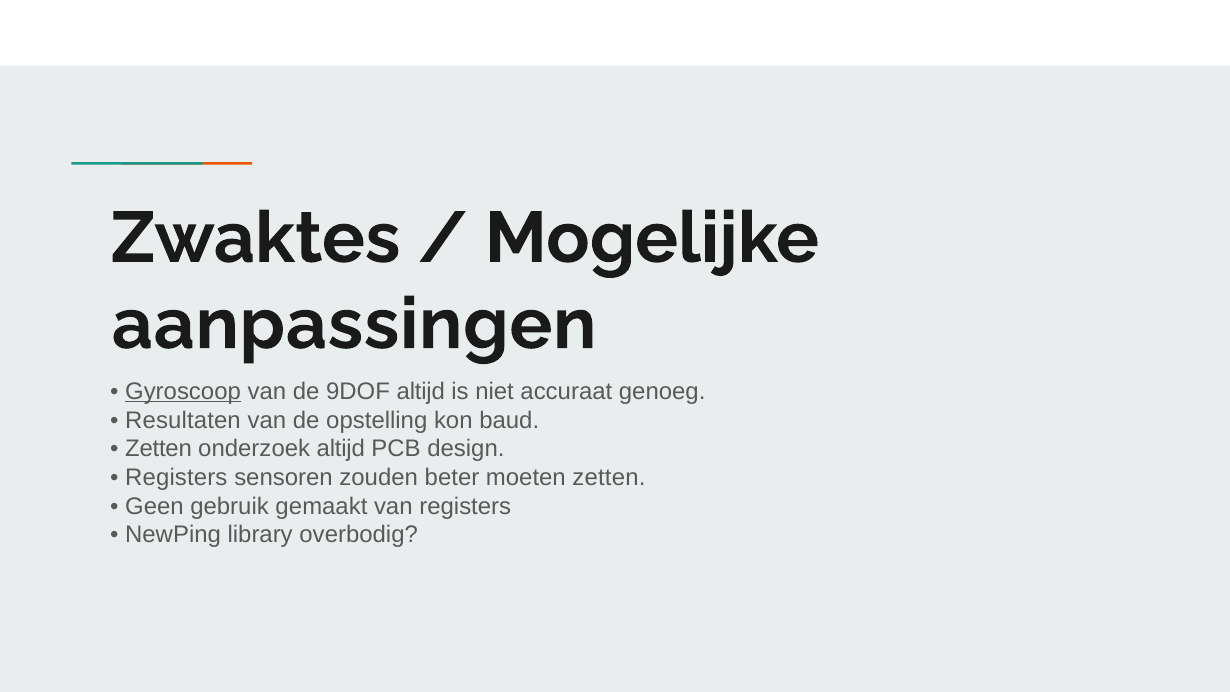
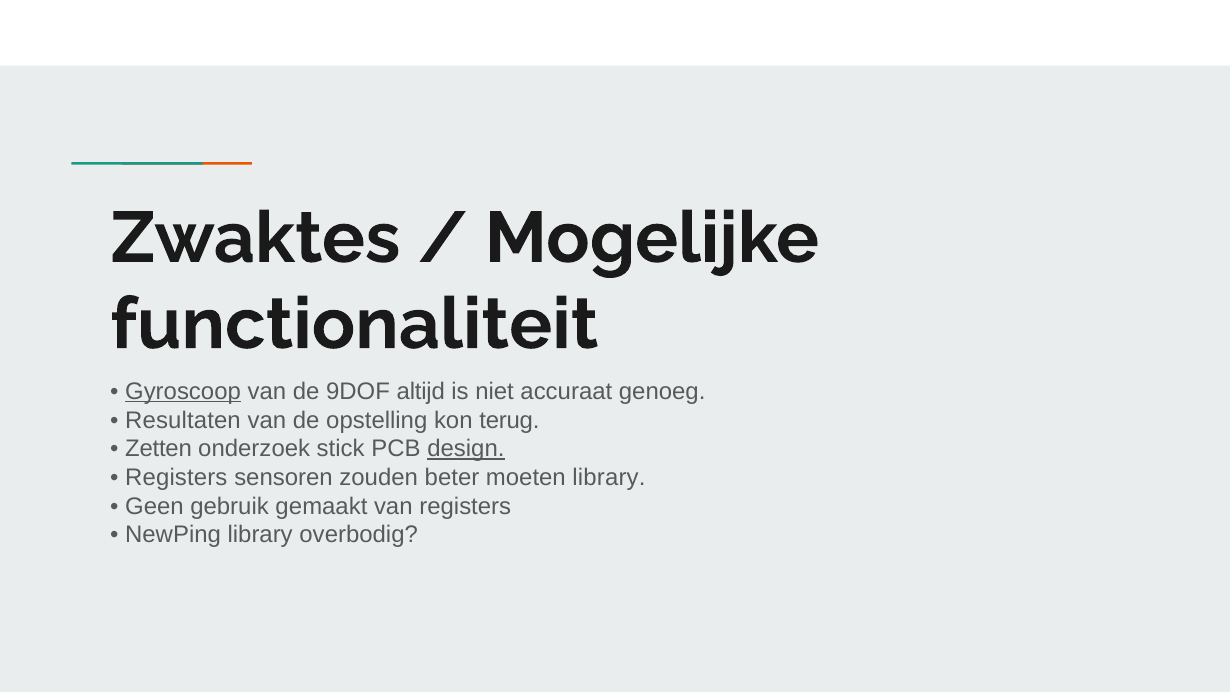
aanpassingen: aanpassingen -> functionaliteit
baud: baud -> terug
onderzoek altijd: altijd -> stick
design underline: none -> present
moeten zetten: zetten -> library
